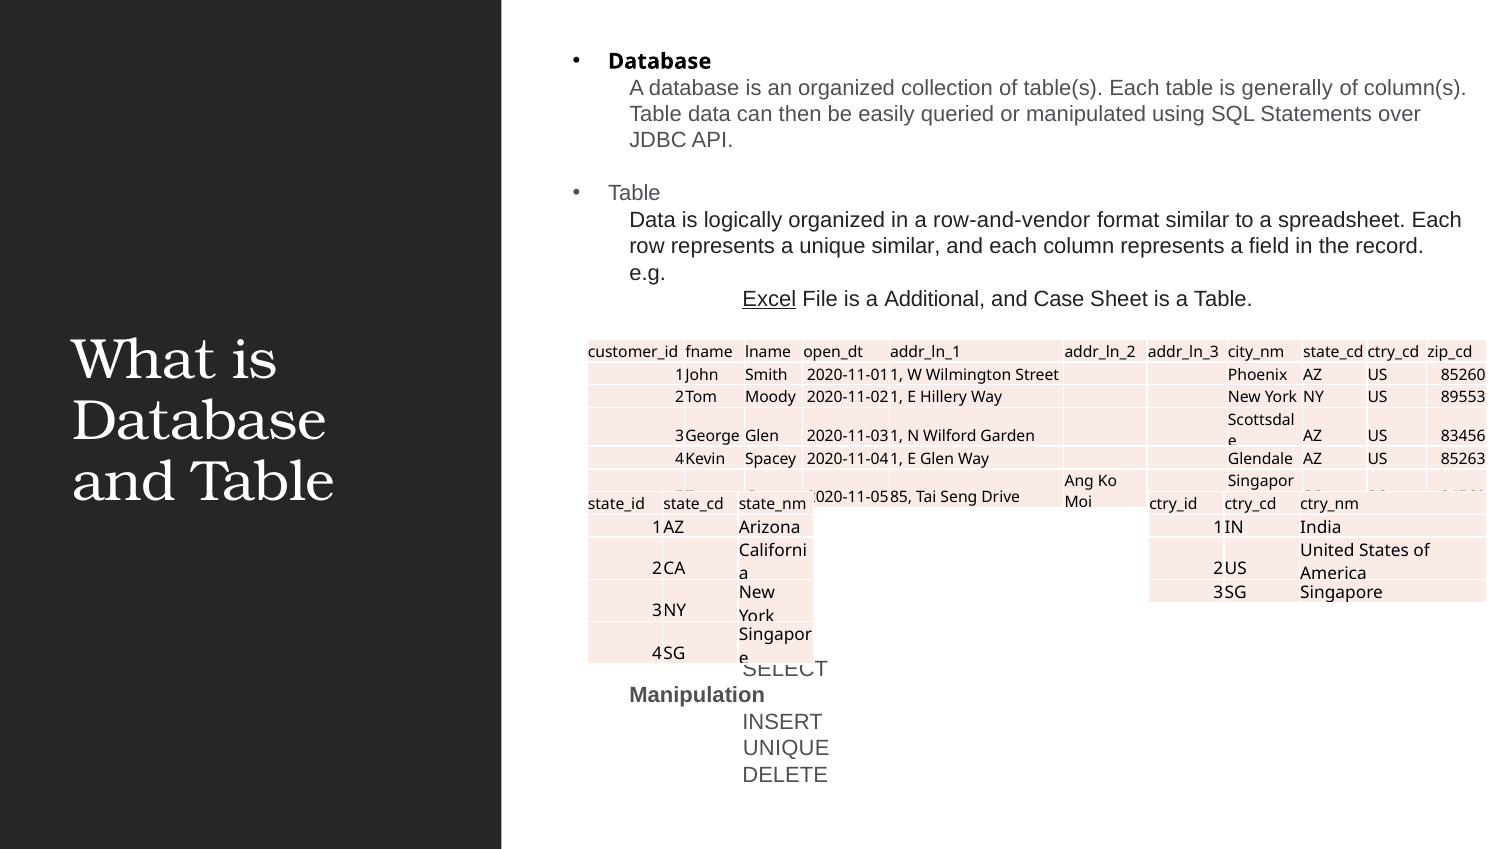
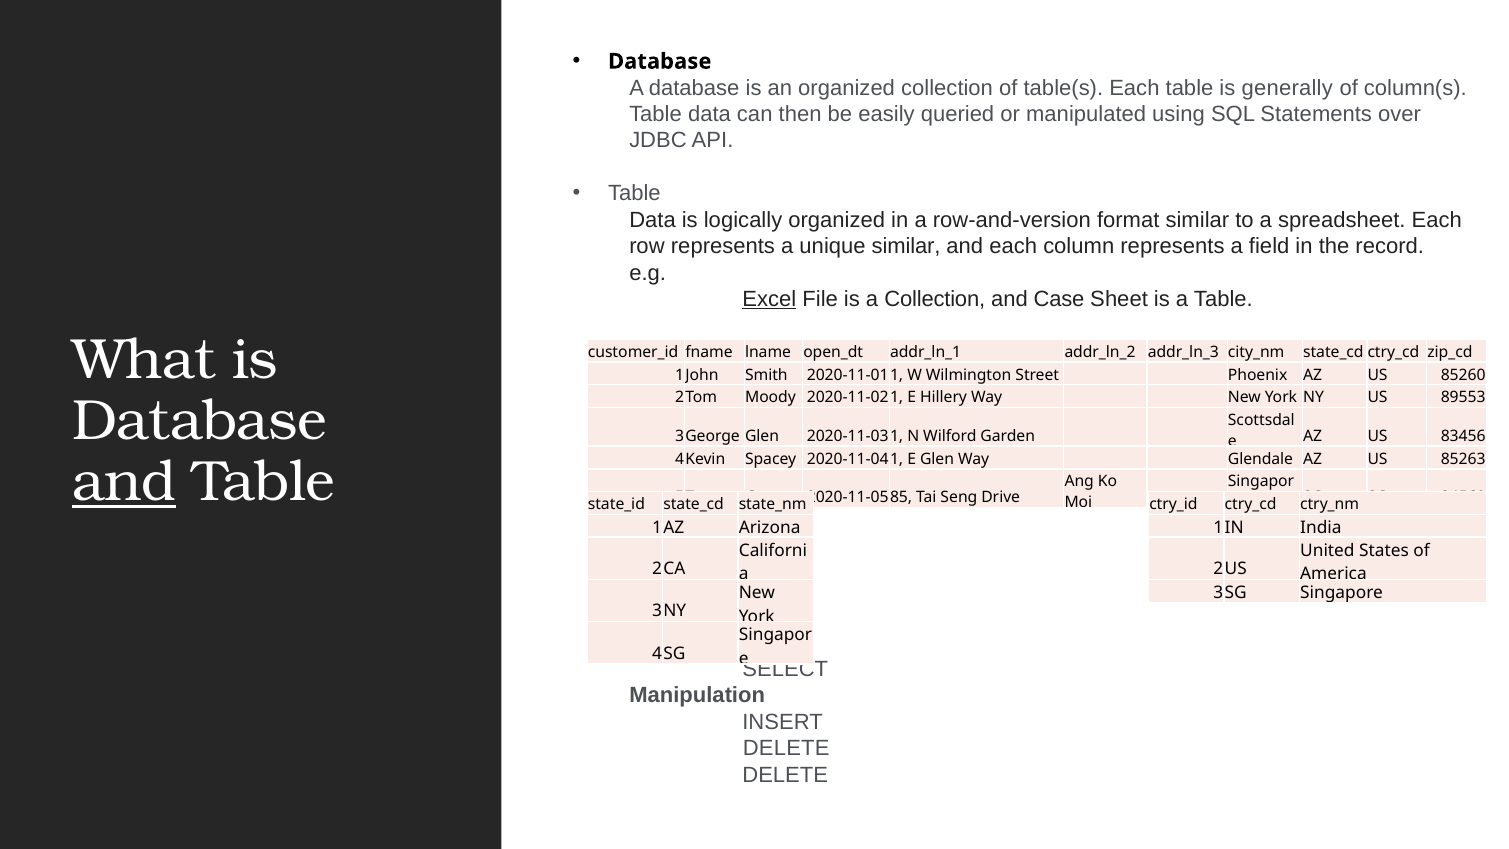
row-and-vendor: row-and-vendor -> row-and-version
a Additional: Additional -> Collection
and at (124, 482) underline: none -> present
UNIQUE at (786, 748): UNIQUE -> DELETE
